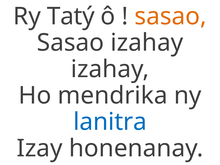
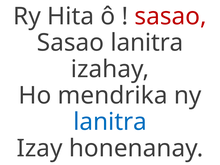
Tatý: Tatý -> Hita
sasao at (171, 16) colour: orange -> red
Sasao izahay: izahay -> lanitra
